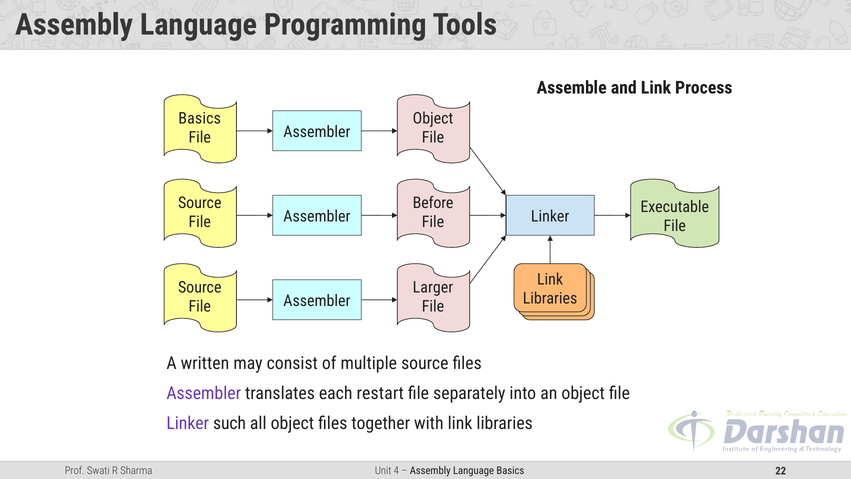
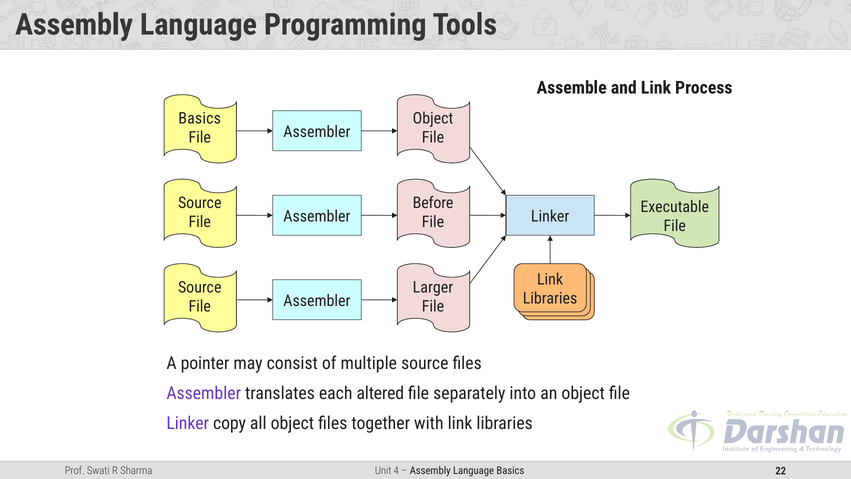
written: written -> pointer
restart: restart -> altered
such: such -> copy
